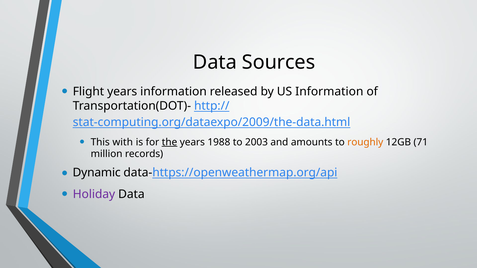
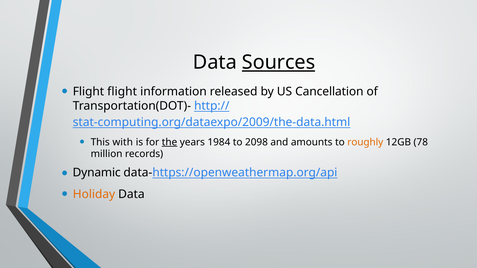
Sources underline: none -> present
Flight years: years -> flight
US Information: Information -> Cancellation
1988: 1988 -> 1984
2003: 2003 -> 2098
71: 71 -> 78
Holiday colour: purple -> orange
